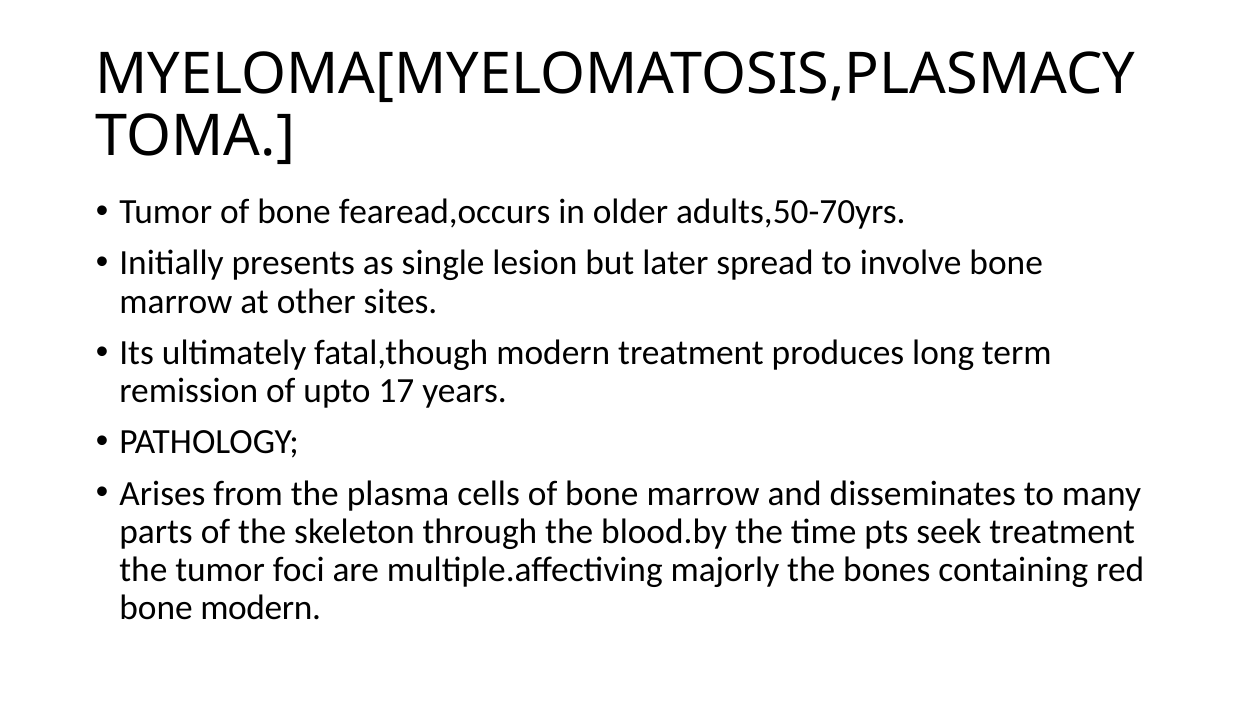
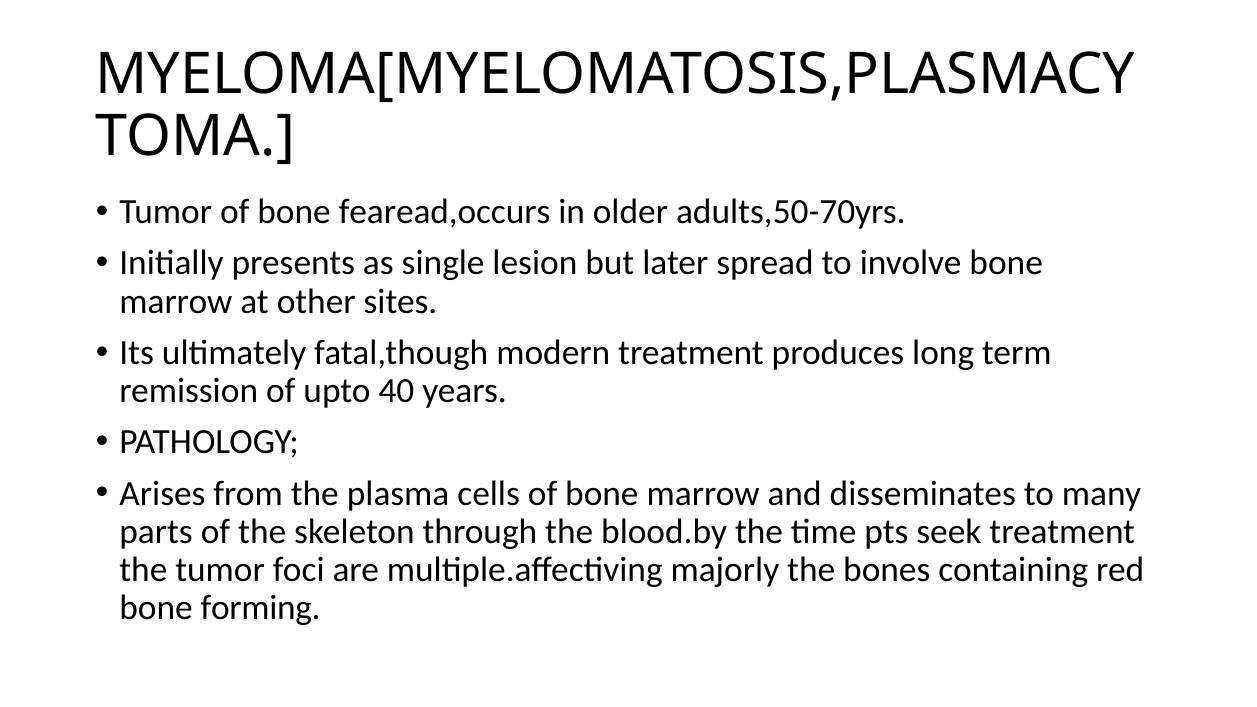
17: 17 -> 40
bone modern: modern -> forming
